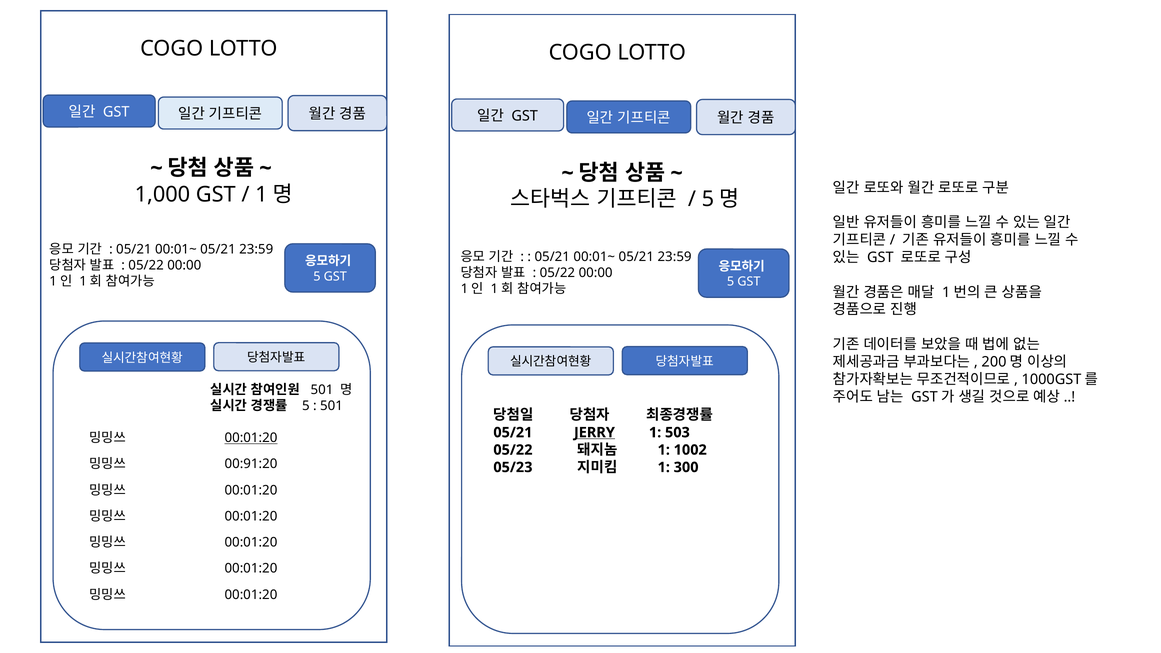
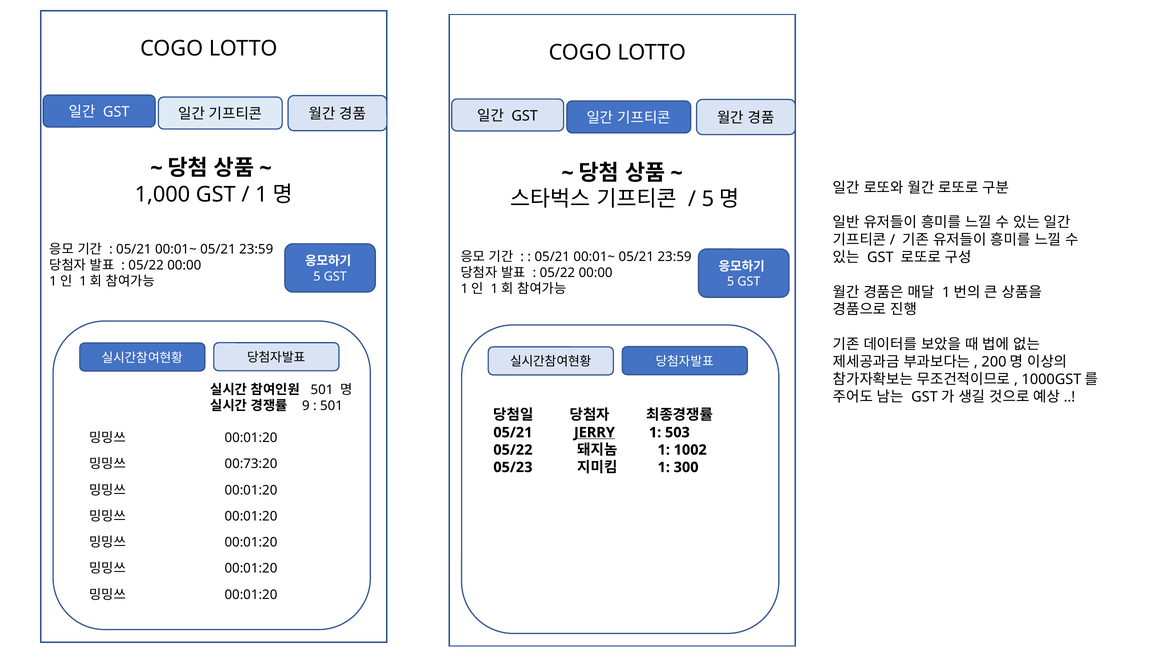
5 at (306, 406): 5 -> 9
00:01:20 at (251, 438) underline: present -> none
00:91:20: 00:91:20 -> 00:73:20
